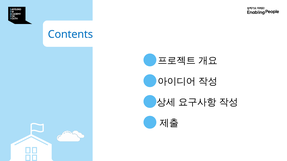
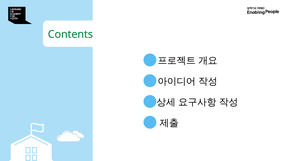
Contents colour: blue -> green
